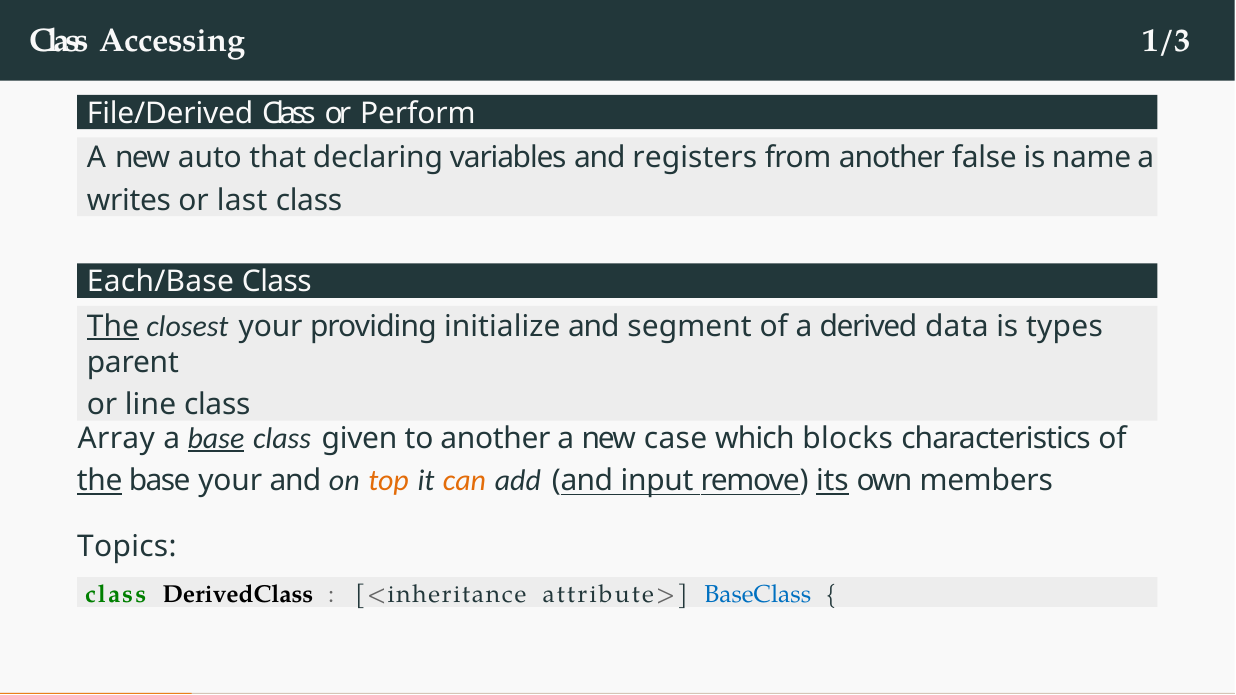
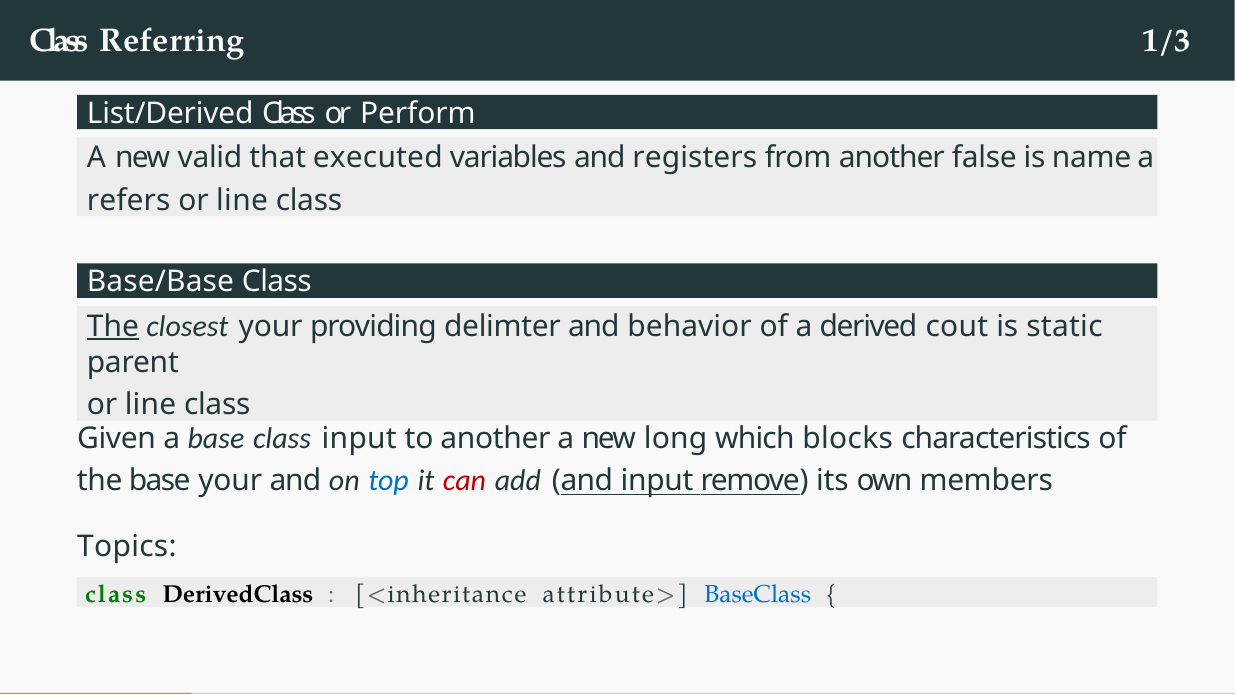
Accessing: Accessing -> Referring
File/Derived: File/Derived -> List/Derived
auto: auto -> valid
declaring: declaring -> executed
writes: writes -> refers
last at (242, 200): last -> line
Each/Base: Each/Base -> Base/Base
initialize: initialize -> delimter
segment: segment -> behavior
data: data -> cout
types: types -> static
Array: Array -> Given
base at (216, 439) underline: present -> none
class given: given -> input
case: case -> long
the at (100, 481) underline: present -> none
top colour: orange -> blue
can colour: orange -> red
its underline: present -> none
